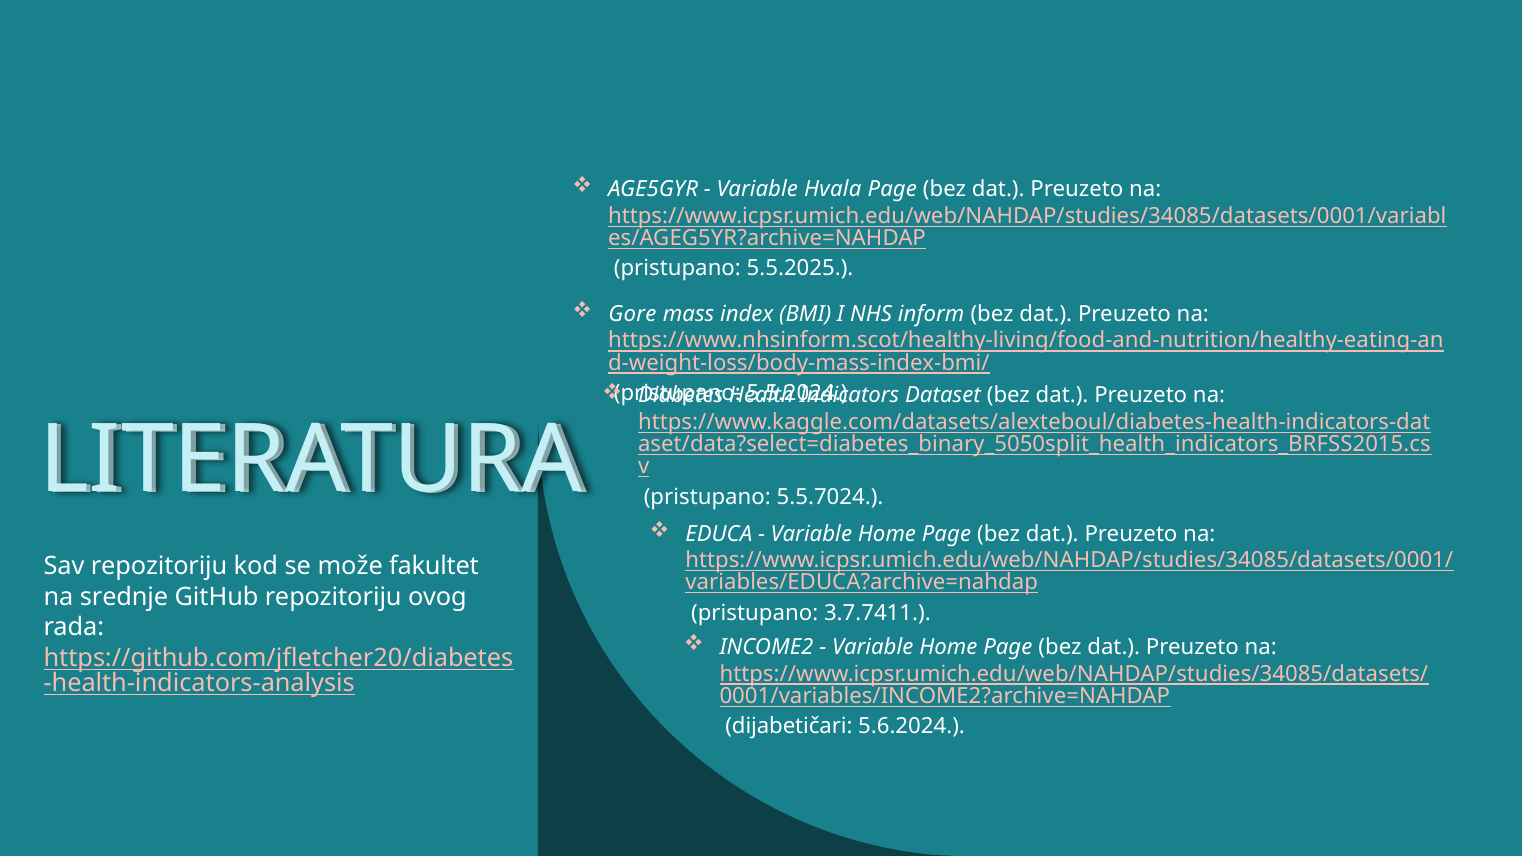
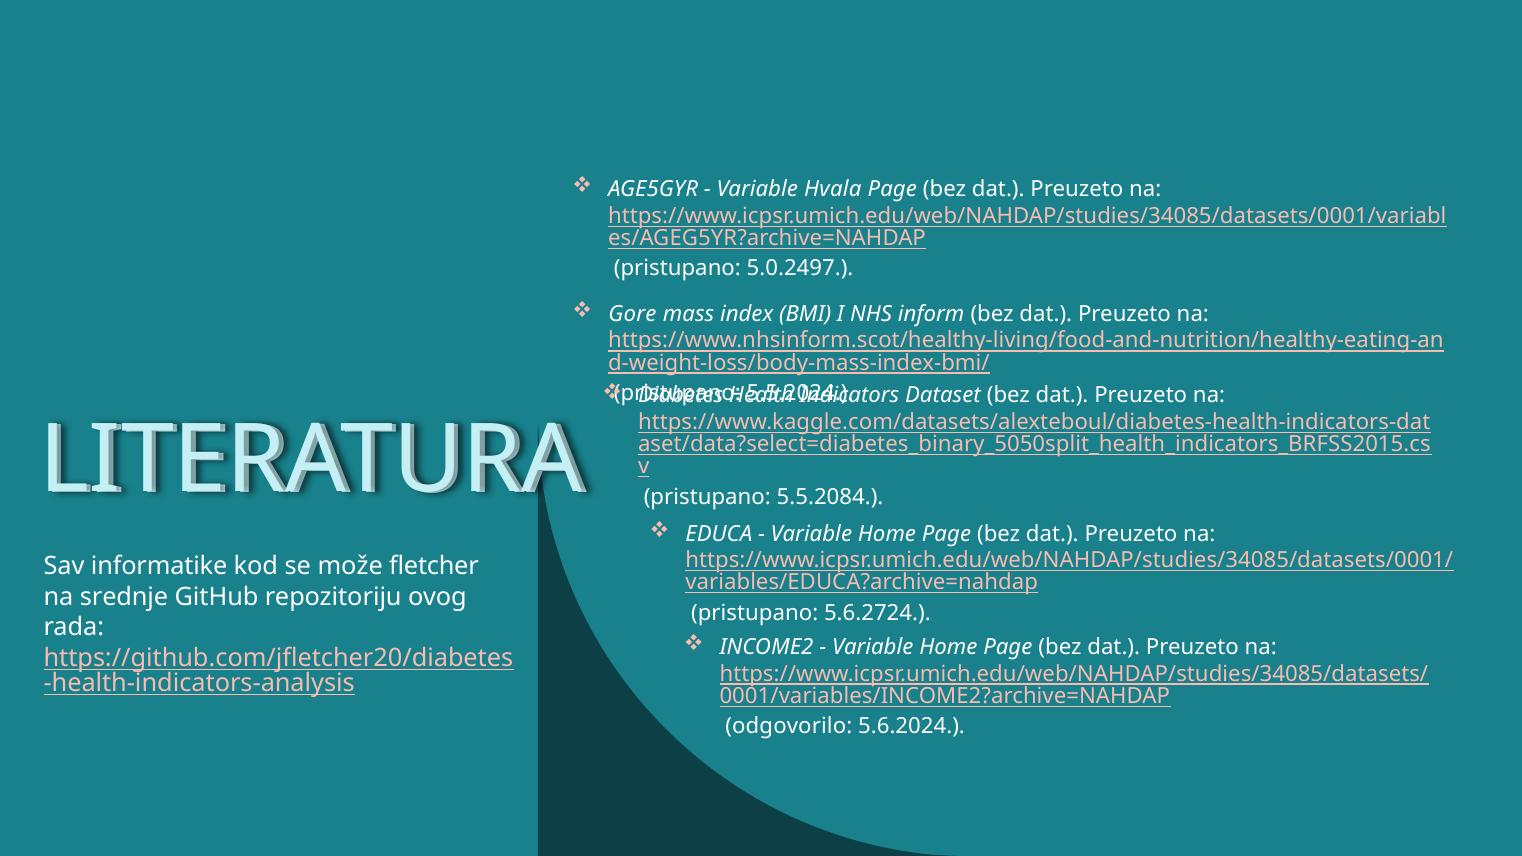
5.5.2025: 5.5.2025 -> 5.0.2497
5.5.7024: 5.5.7024 -> 5.5.2084
Sav repozitoriju: repozitoriju -> informatike
fakultet: fakultet -> fletcher
3.7.7411: 3.7.7411 -> 5.6.2724
dijabetičari: dijabetičari -> odgovorilo
